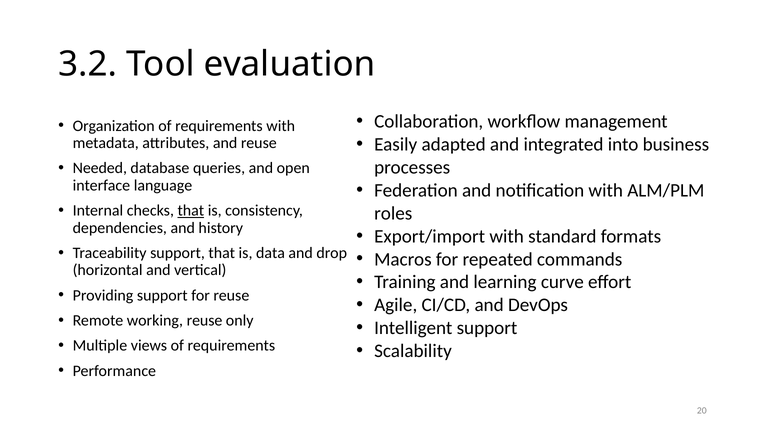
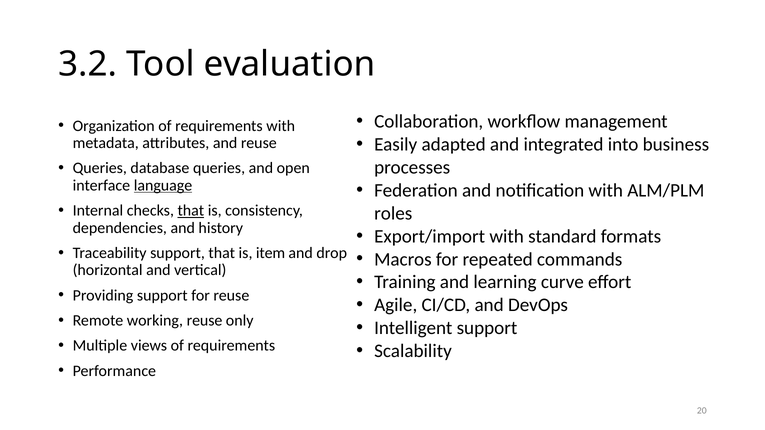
Needed at (100, 168): Needed -> Queries
language underline: none -> present
data: data -> item
